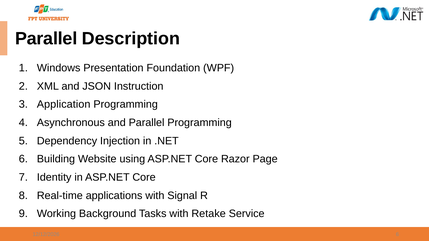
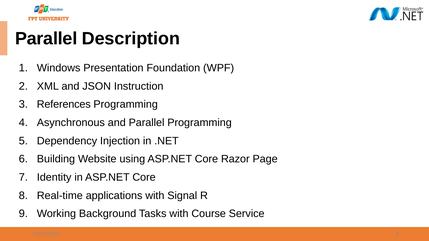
Application: Application -> References
Retake: Retake -> Course
